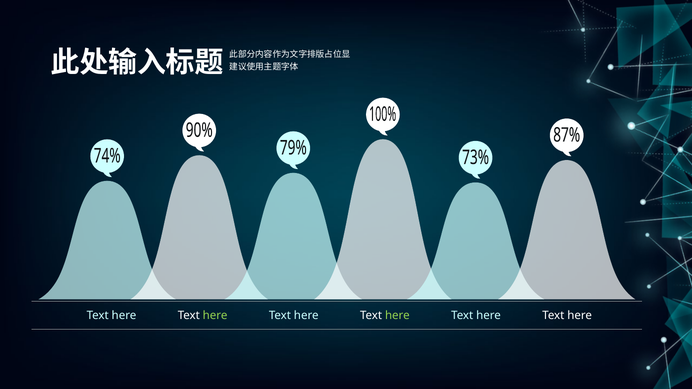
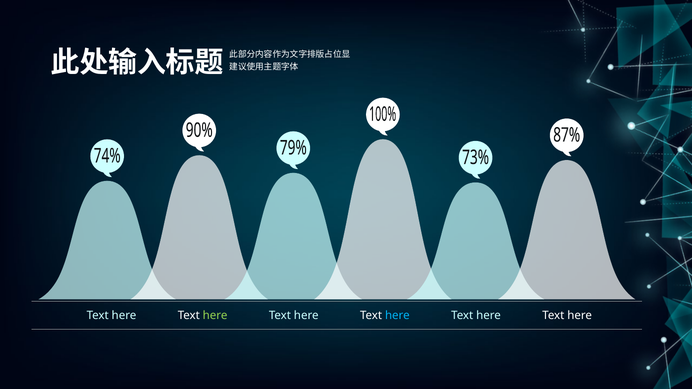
here at (397, 316) colour: light green -> light blue
